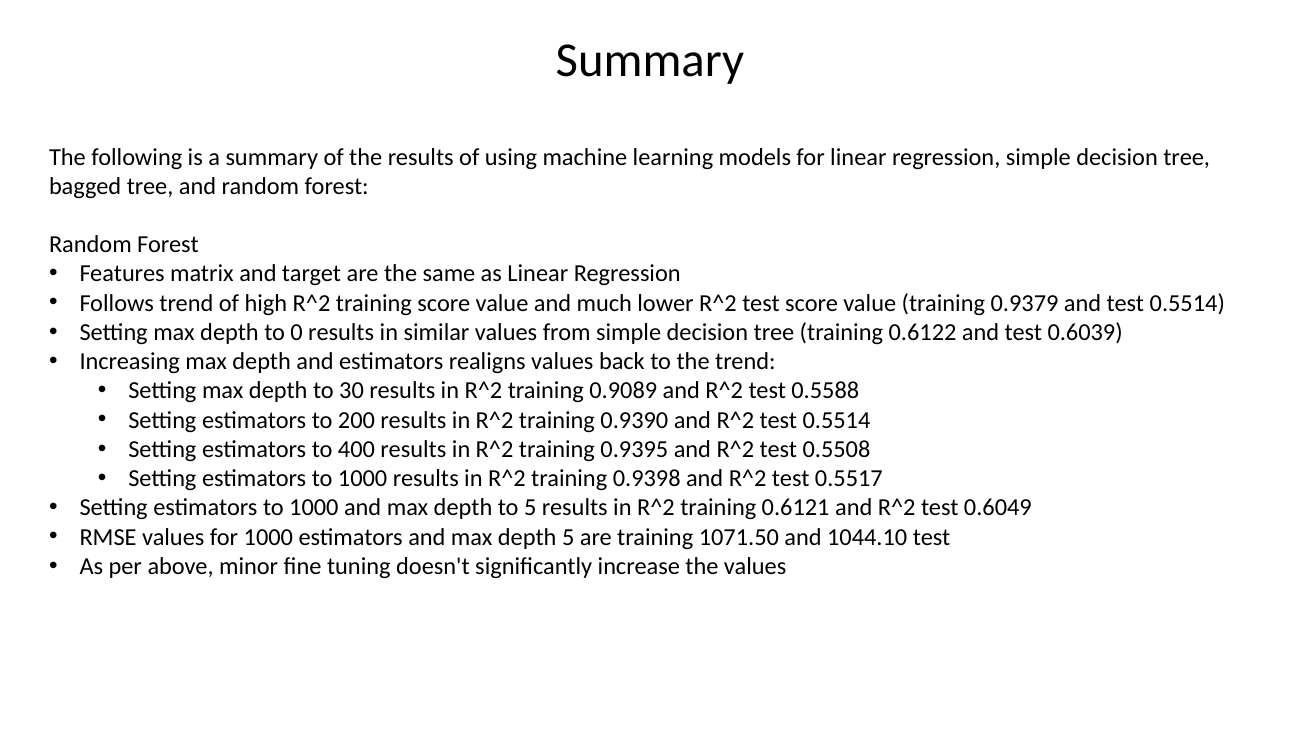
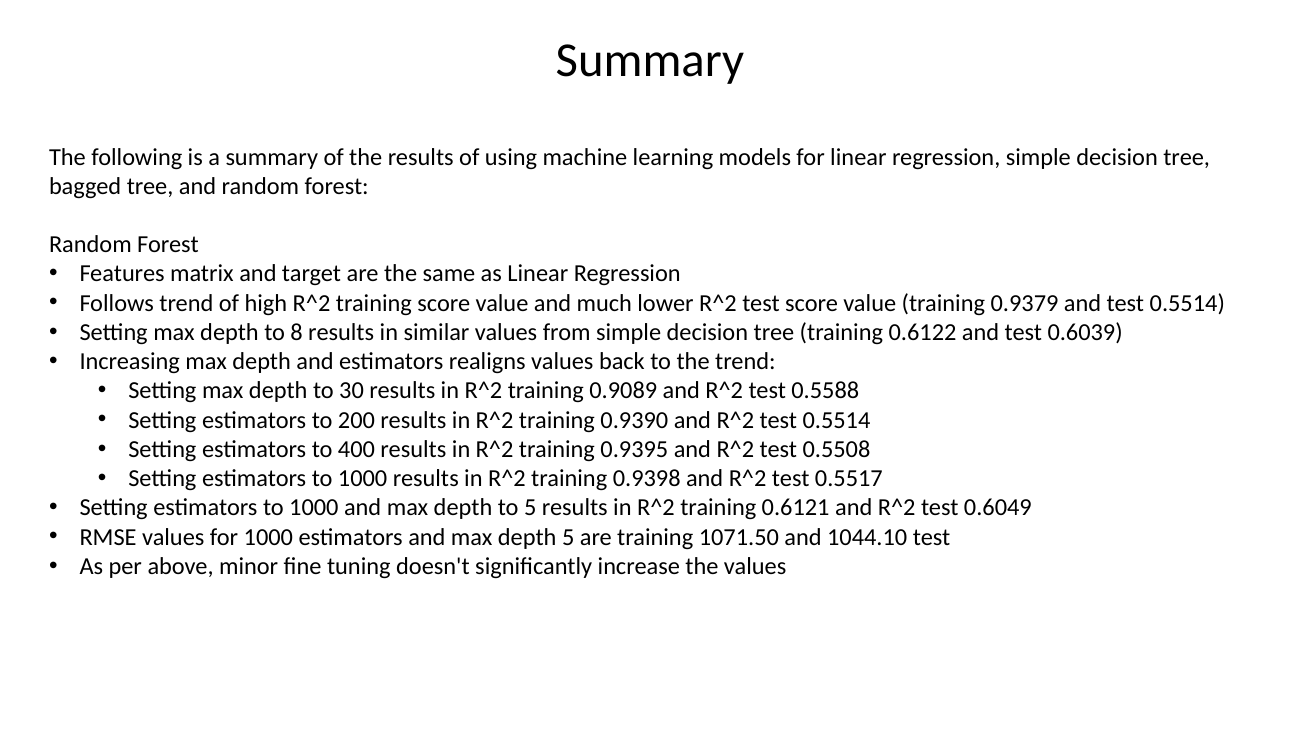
0: 0 -> 8
